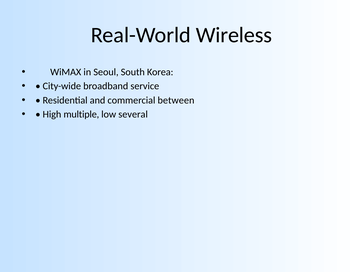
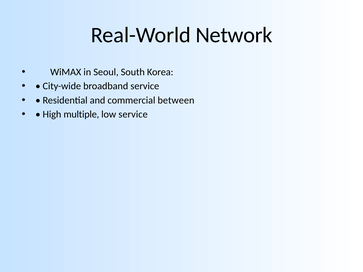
Wireless: Wireless -> Network
low several: several -> service
